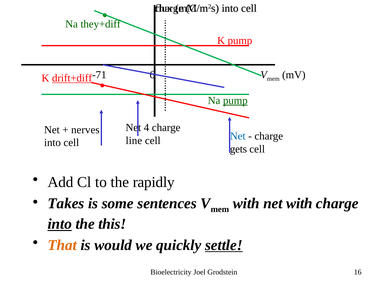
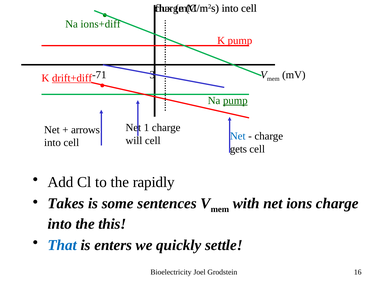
they+diff: they+diff -> ions+diff
6: 6 -> 3
4: 4 -> 1
nerves: nerves -> arrows
line: line -> will
net with: with -> ions
into at (60, 224) underline: present -> none
That colour: orange -> blue
would: would -> enters
settle underline: present -> none
